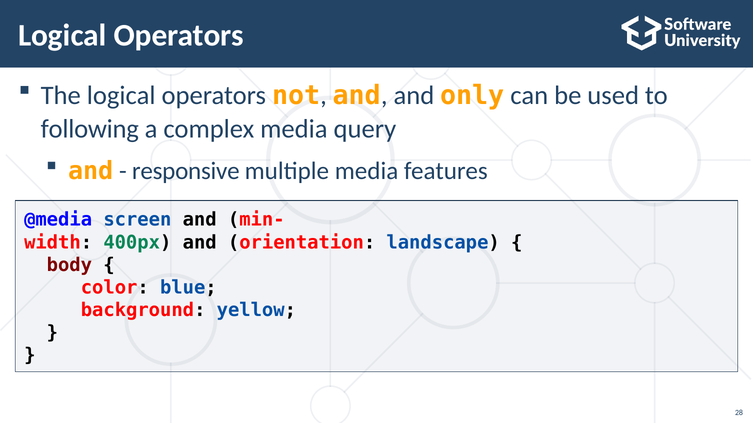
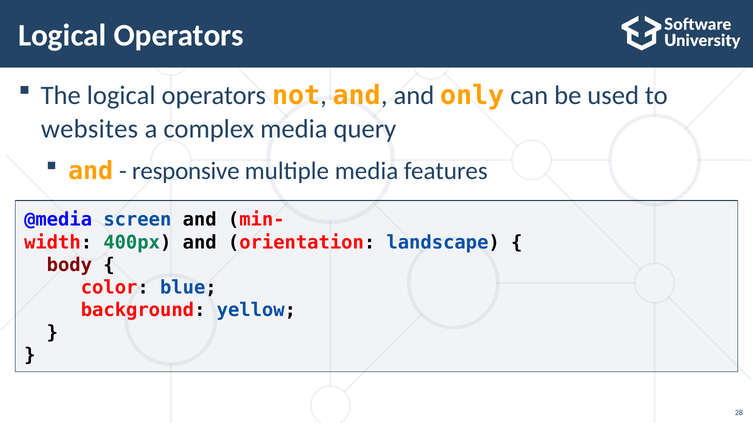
following: following -> websites
